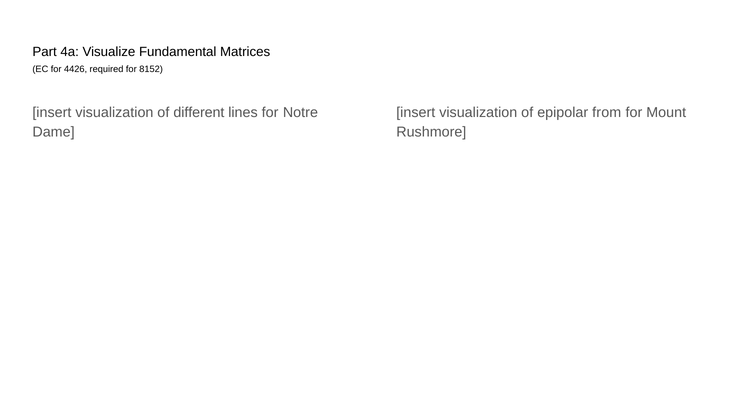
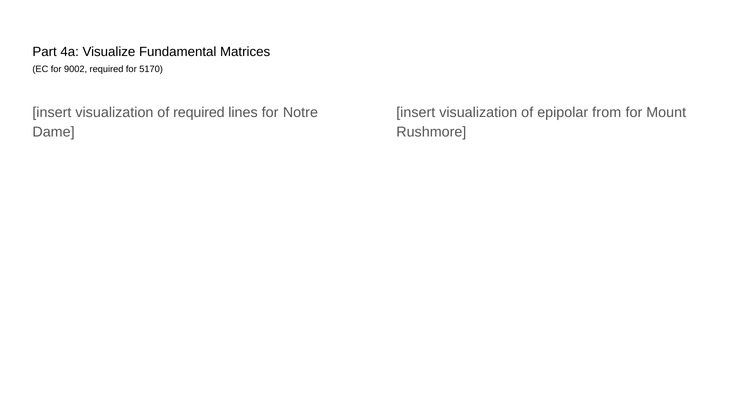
4426: 4426 -> 9002
8152: 8152 -> 5170
of different: different -> required
